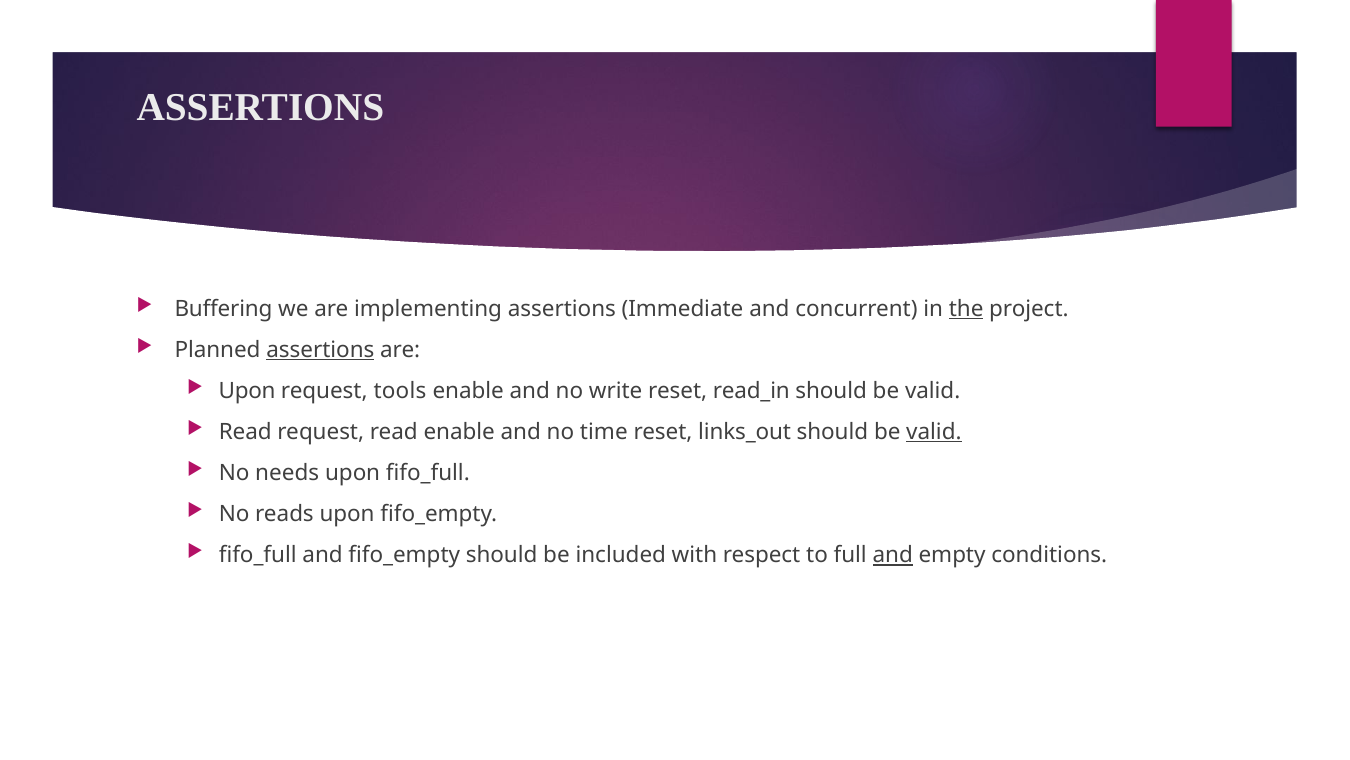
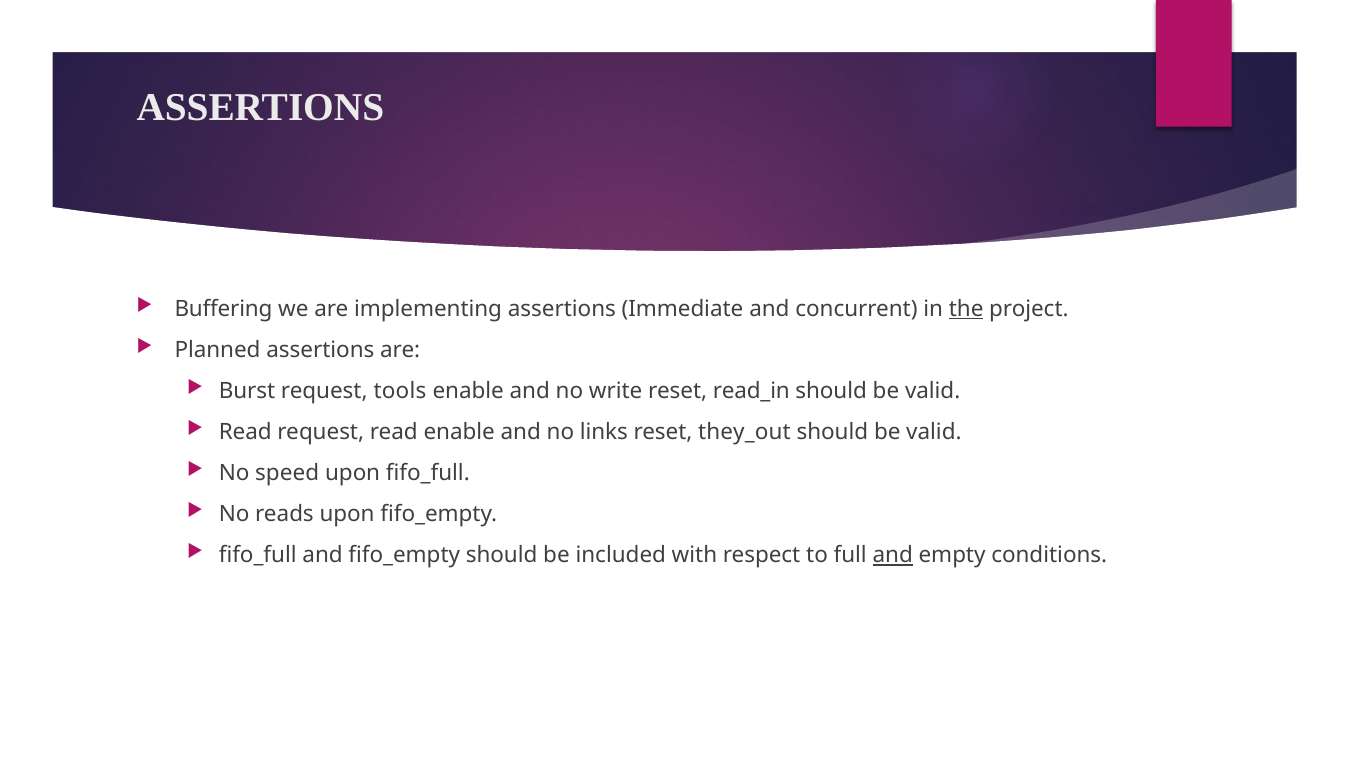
assertions at (320, 350) underline: present -> none
Upon at (247, 391): Upon -> Burst
time: time -> links
links_out: links_out -> they_out
valid at (934, 432) underline: present -> none
needs: needs -> speed
